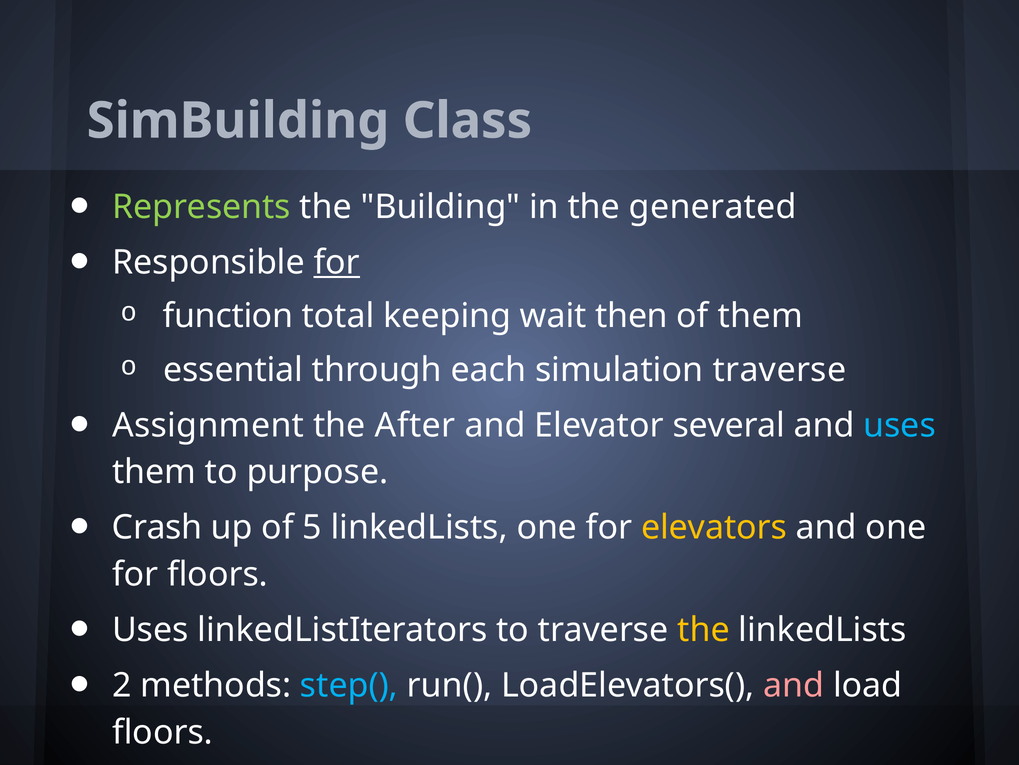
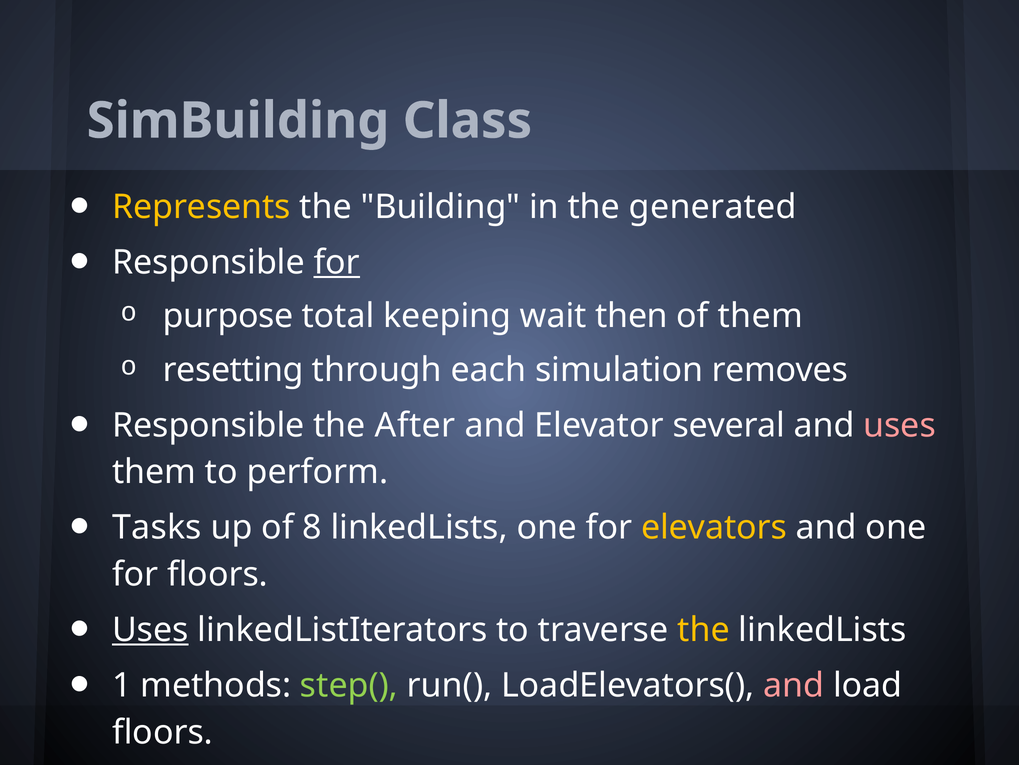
Represents colour: light green -> yellow
function: function -> purpose
essential: essential -> resetting
simulation traverse: traverse -> removes
Assignment at (208, 425): Assignment -> Responsible
uses at (900, 425) colour: light blue -> pink
purpose: purpose -> perform
Crash: Crash -> Tasks
5: 5 -> 8
Uses at (150, 629) underline: none -> present
2: 2 -> 1
step( colour: light blue -> light green
